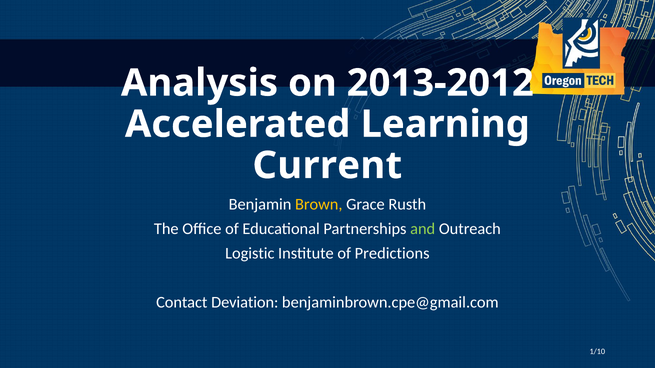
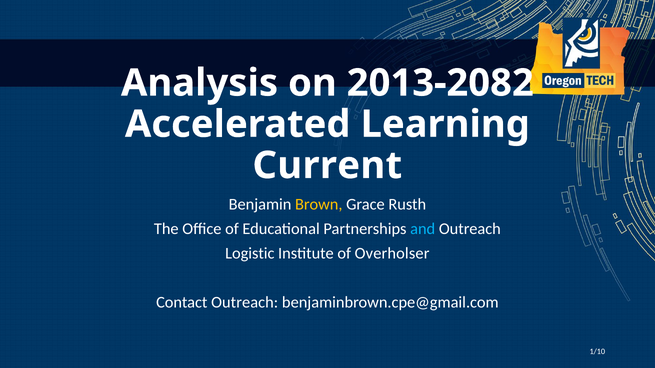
2013-2012: 2013-2012 -> 2013-2082
and colour: light green -> light blue
Predictions: Predictions -> Overholser
Contact Deviation: Deviation -> Outreach
